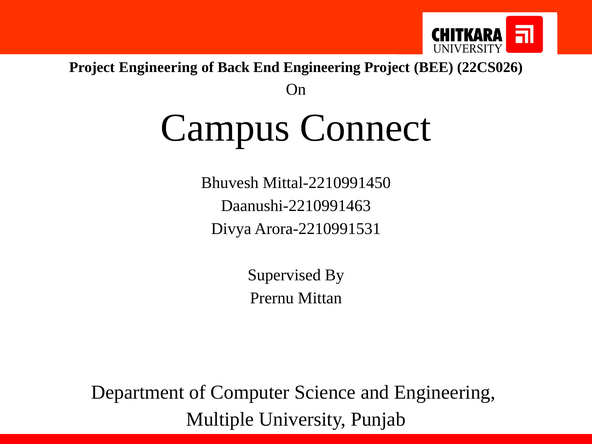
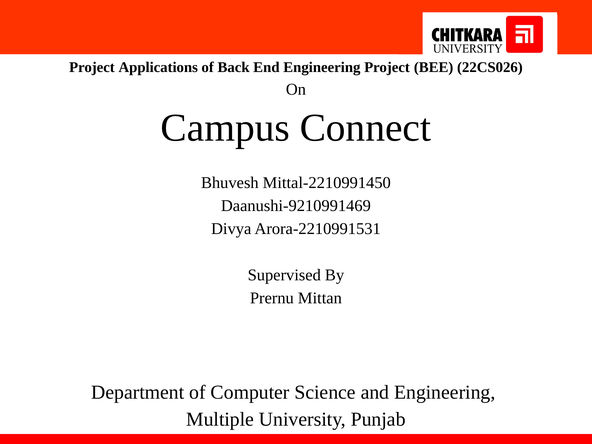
Project Engineering: Engineering -> Applications
Daanushi-2210991463: Daanushi-2210991463 -> Daanushi-9210991469
